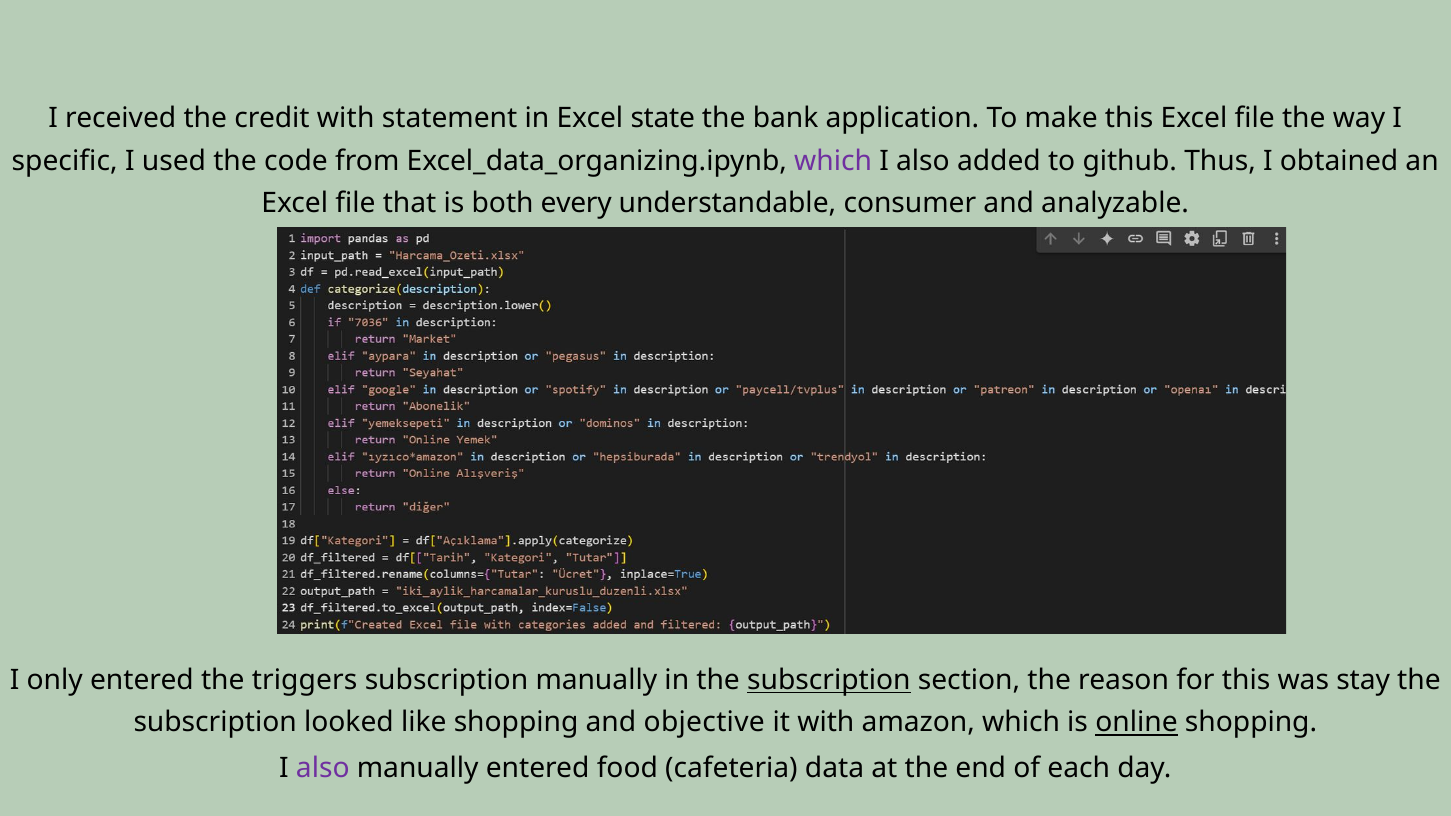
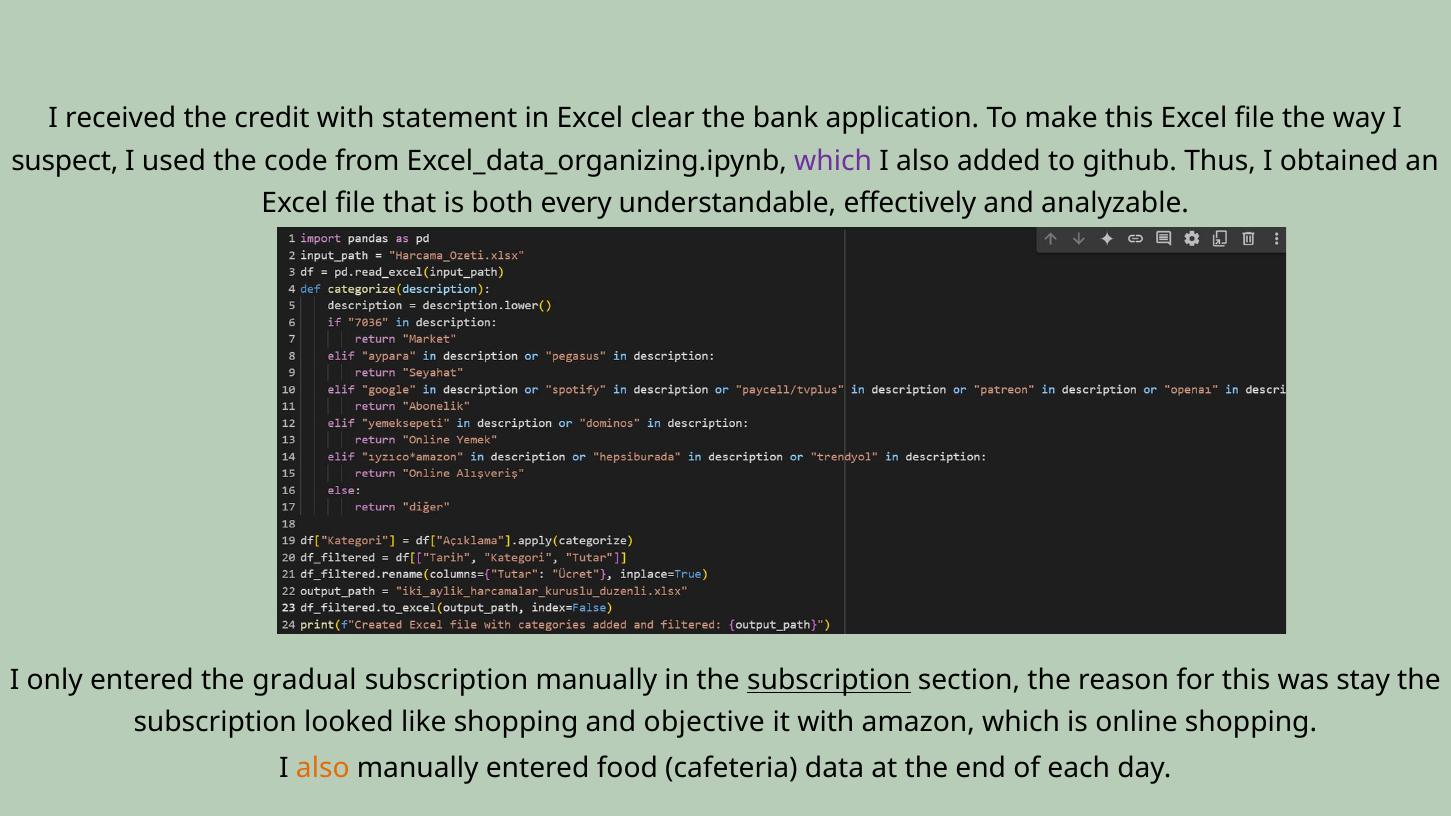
state: state -> clear
specific: specific -> suspect
consumer: consumer -> effectively
triggers: triggers -> gradual
online underline: present -> none
also at (323, 769) colour: purple -> orange
